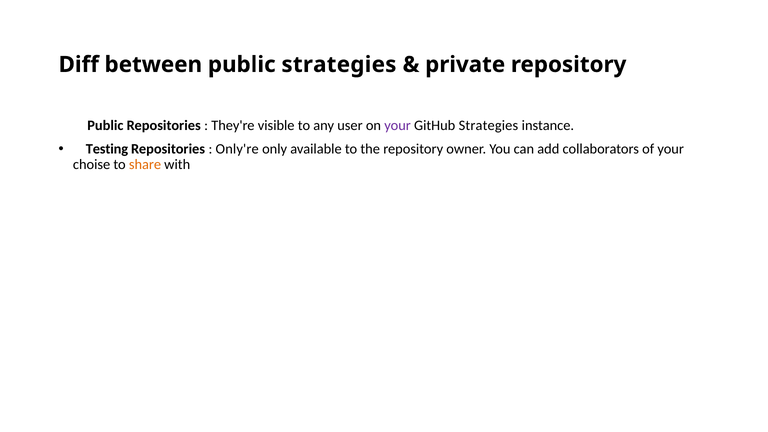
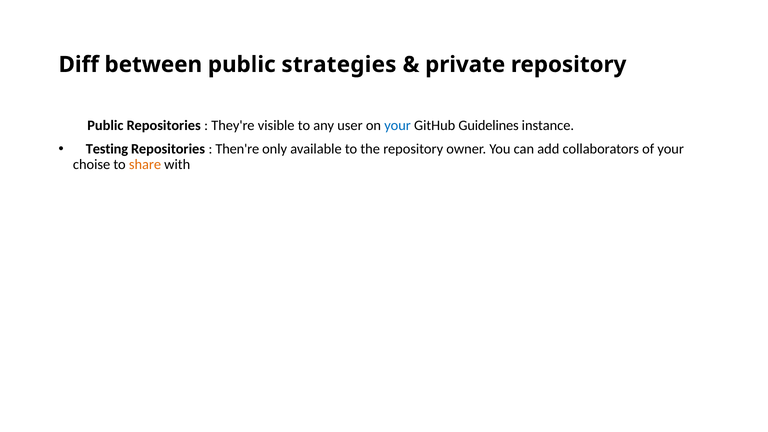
your at (398, 126) colour: purple -> blue
GitHub Strategies: Strategies -> Guidelines
Only're: Only're -> Then're
